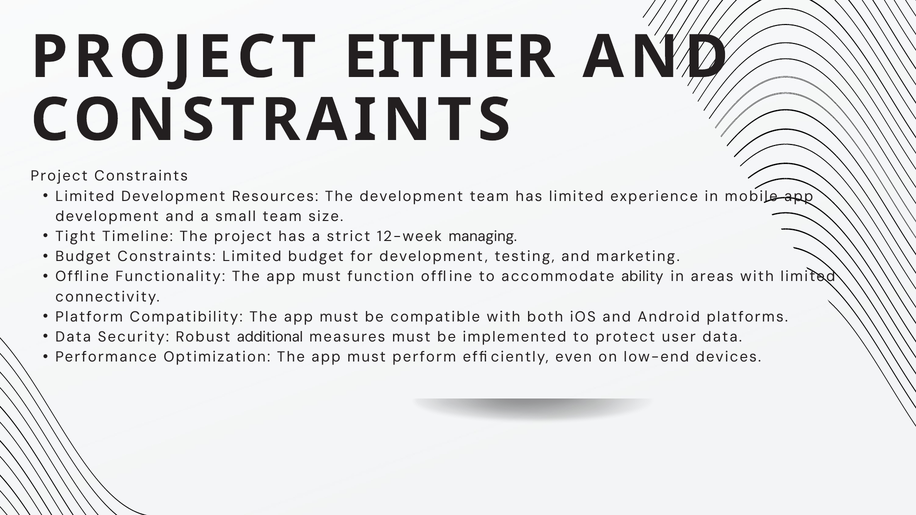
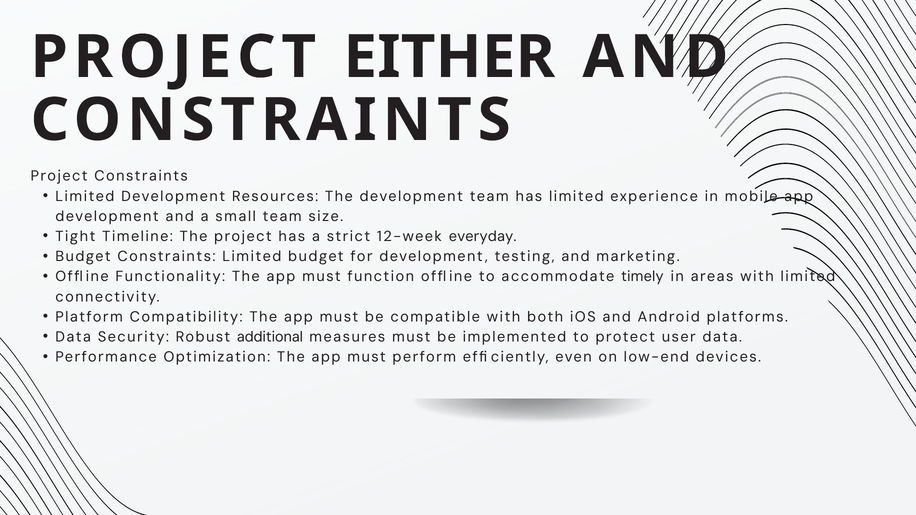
managing: managing -> everyday
ability: ability -> timely
